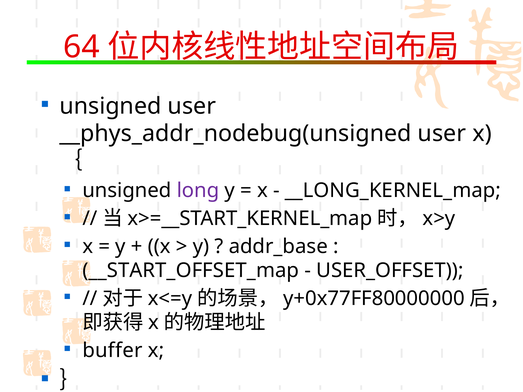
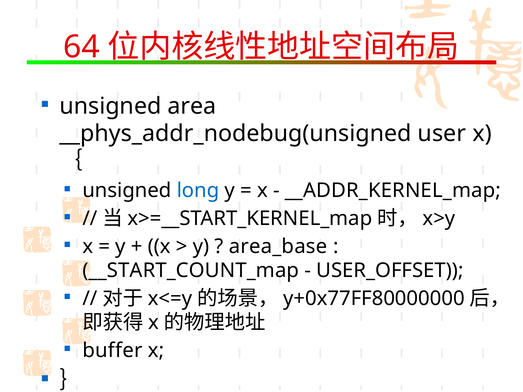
unsigned user: user -> area
long colour: purple -> blue
__LONG_KERNEL_map: __LONG_KERNEL_map -> __ADDR_KERNEL_map
addr_base: addr_base -> area_base
__START_OFFSET_map: __START_OFFSET_map -> __START_COUNT_map
